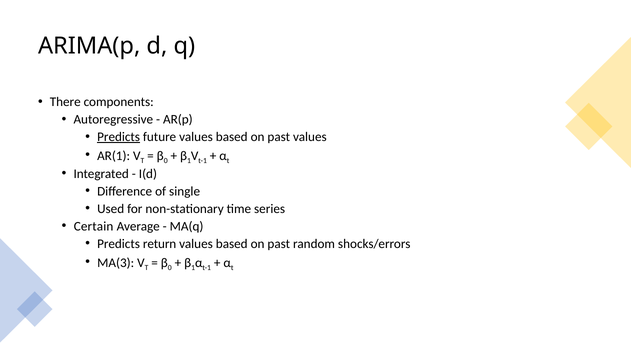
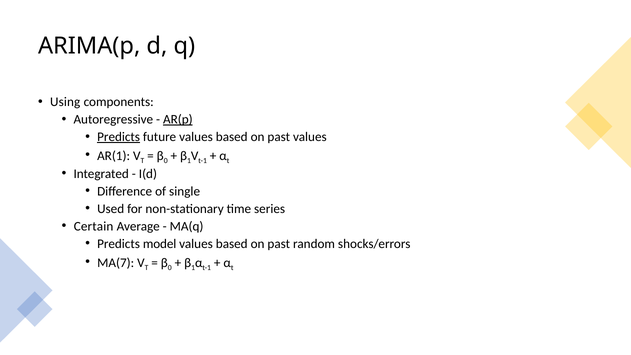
There: There -> Using
AR(p underline: none -> present
return: return -> model
MA(3: MA(3 -> MA(7
